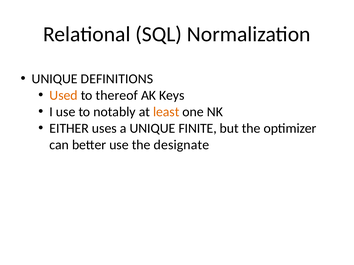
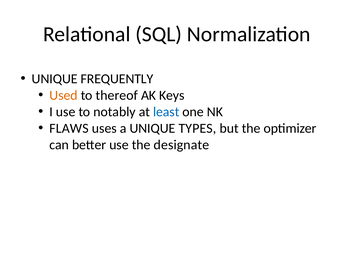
DEFINITIONS: DEFINITIONS -> FREQUENTLY
least colour: orange -> blue
EITHER: EITHER -> FLAWS
FINITE: FINITE -> TYPES
